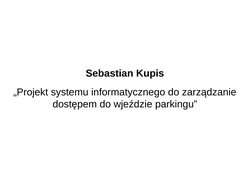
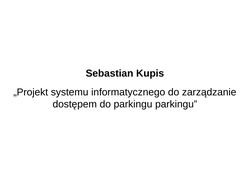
do wjeździe: wjeździe -> parkingu
